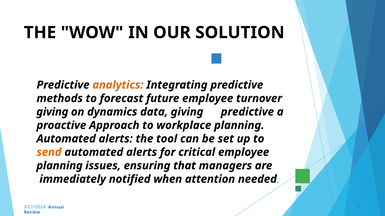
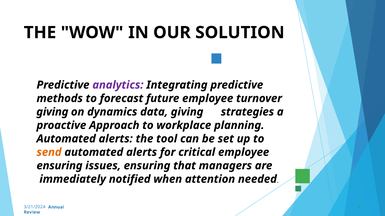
analytics colour: orange -> purple
giving predictive: predictive -> strategies
planning at (60, 166): planning -> ensuring
